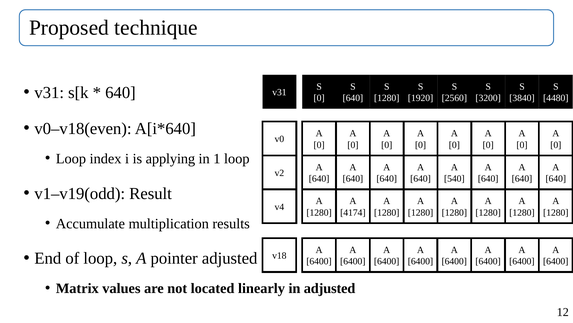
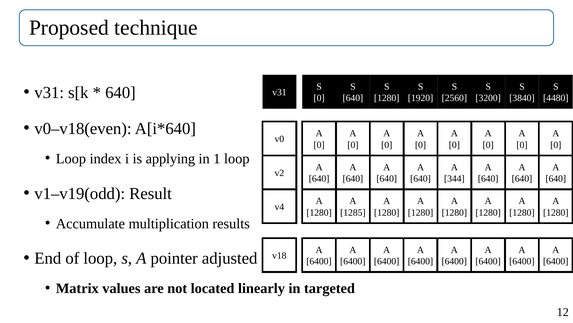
540: 540 -> 344
4174: 4174 -> 1285
in adjusted: adjusted -> targeted
